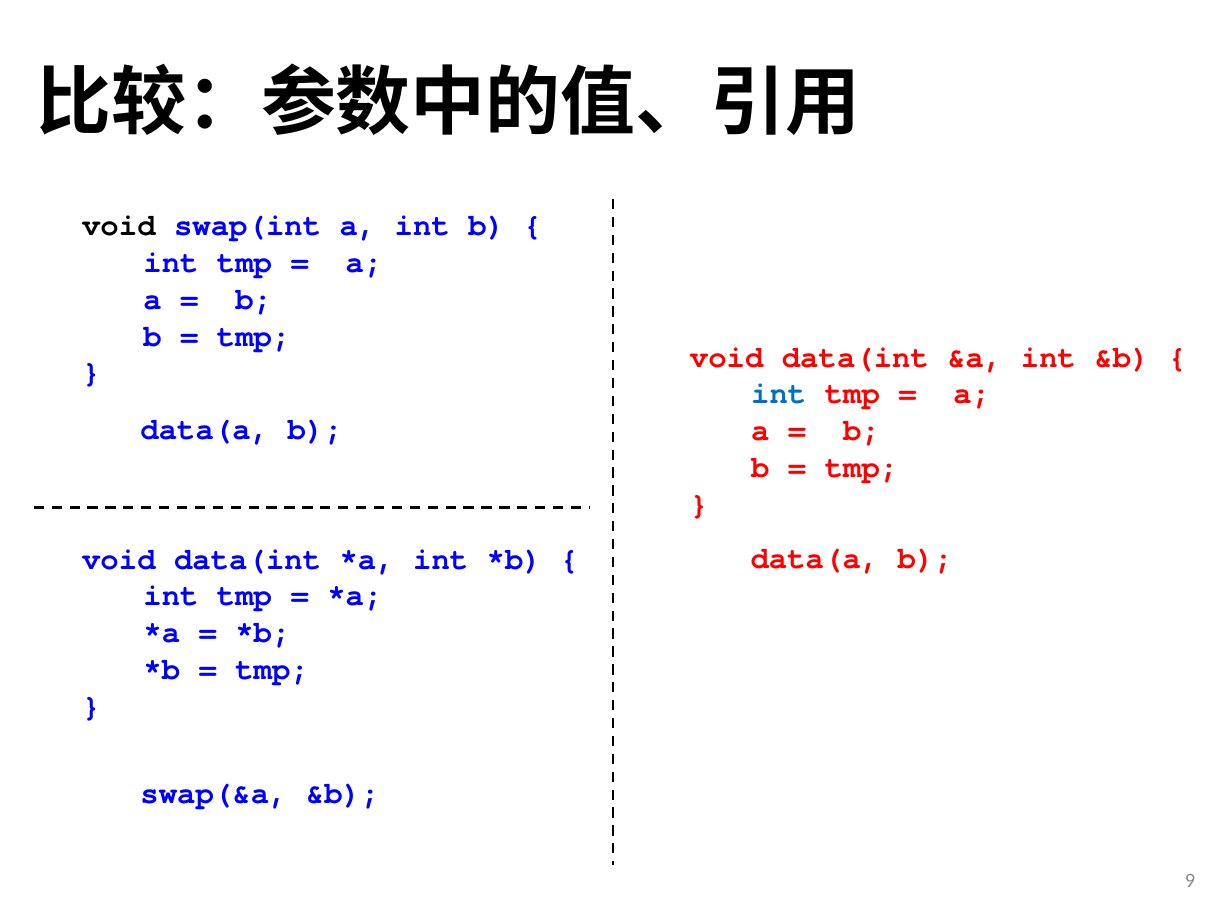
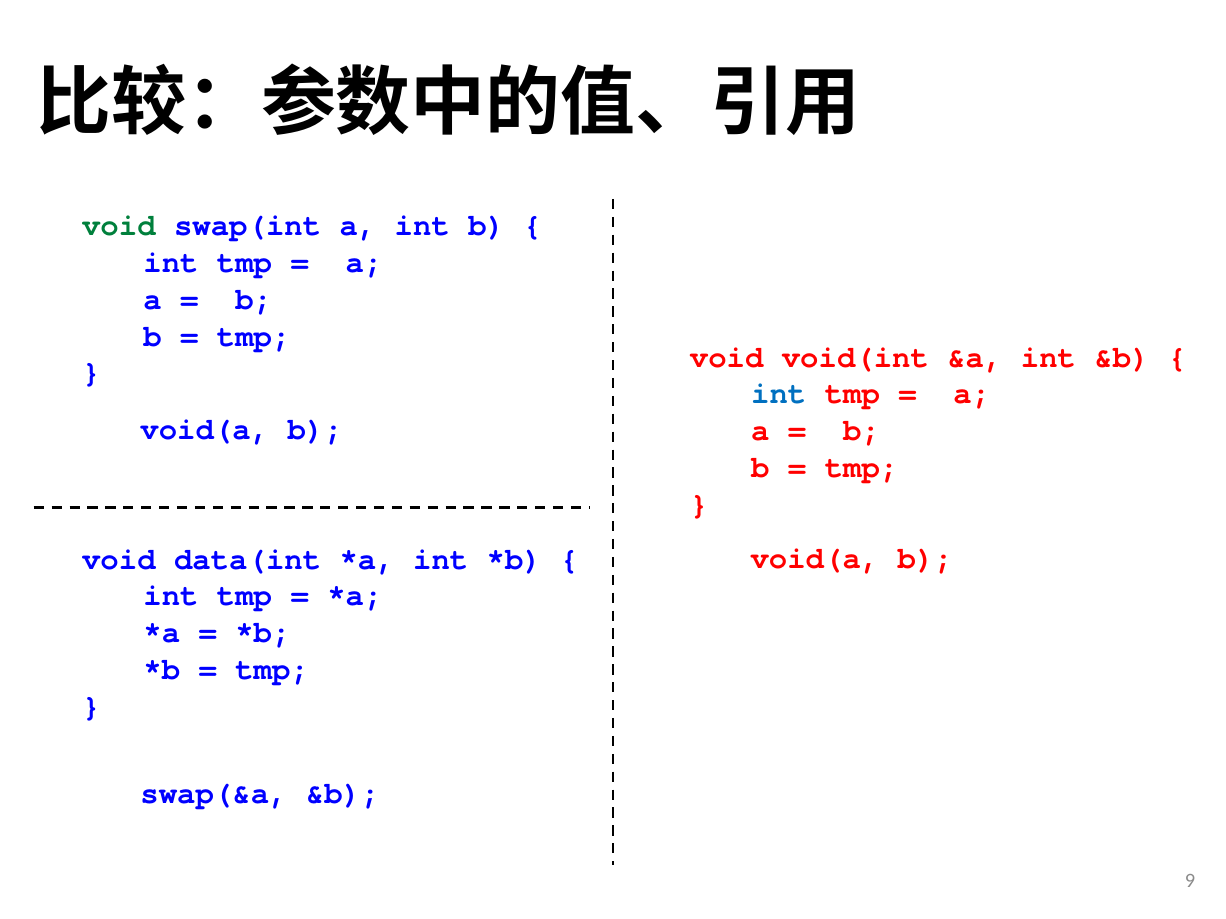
void at (119, 226) colour: black -> green
data(int at (855, 357): data(int -> void(int
data(a at (205, 430): data(a -> void(a
data(a at (815, 559): data(a -> void(a
